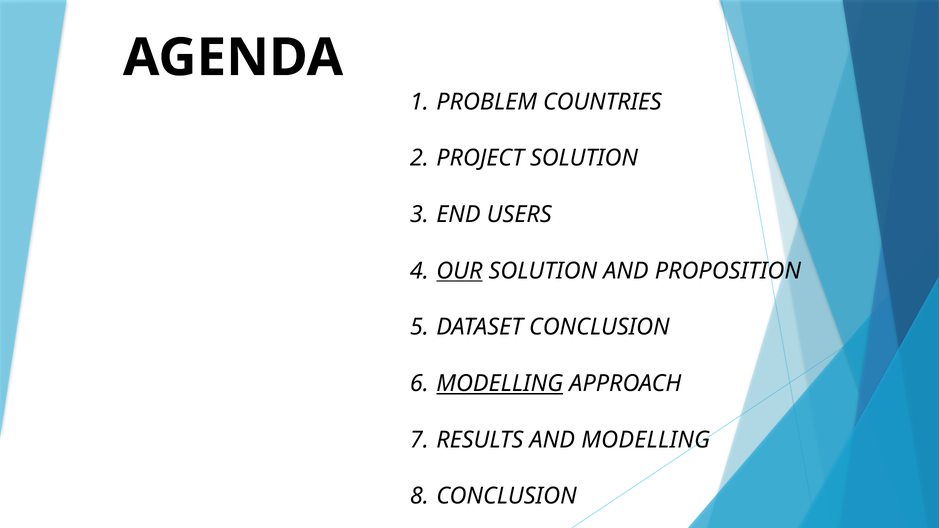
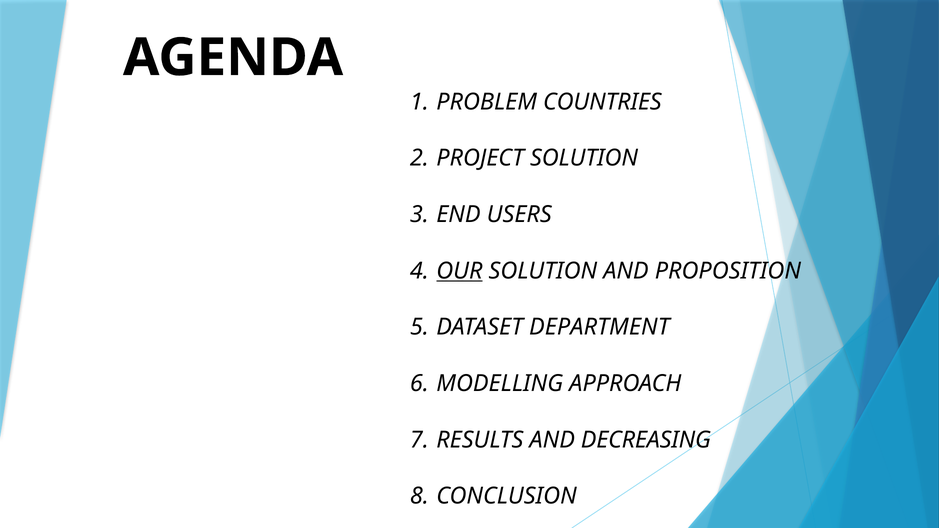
DATASET CONCLUSION: CONCLUSION -> DEPARTMENT
MODELLING at (500, 384) underline: present -> none
AND MODELLING: MODELLING -> DECREASING
